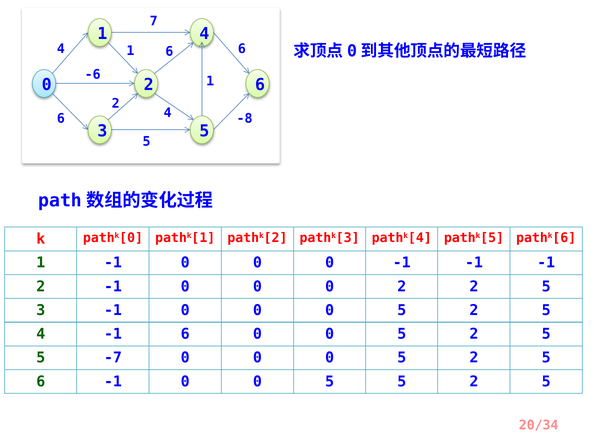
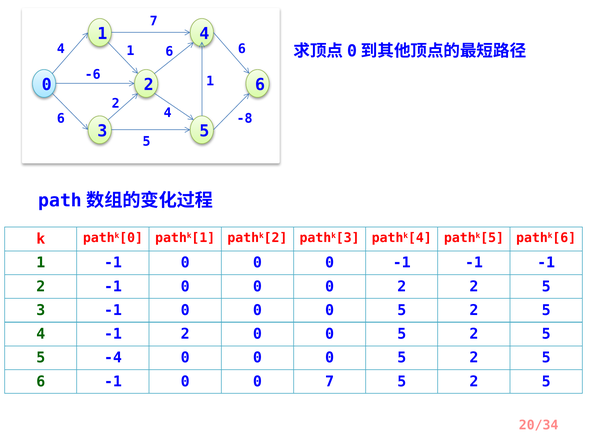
4 -1 6: 6 -> 2
-7: -7 -> -4
-1 0 0 5: 5 -> 7
